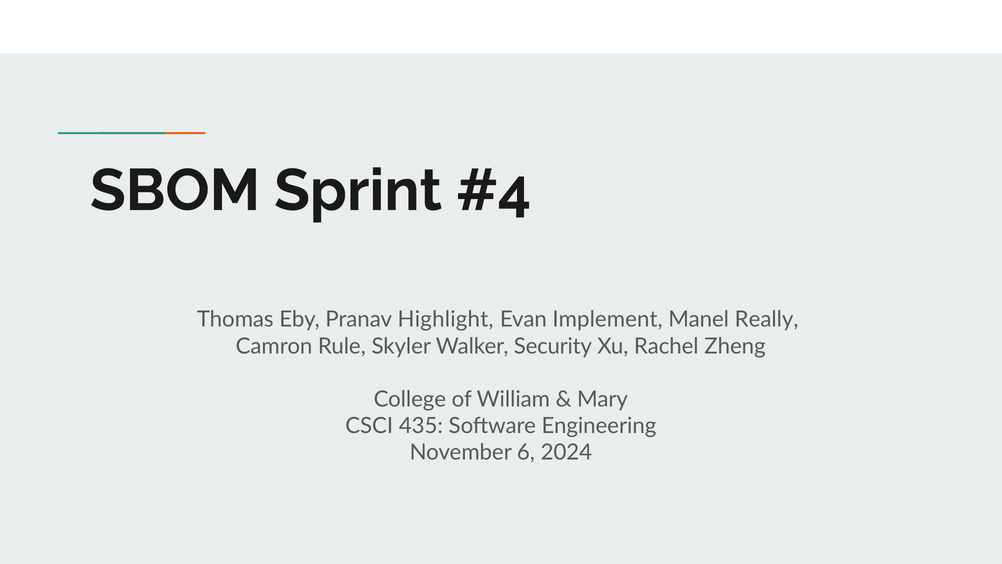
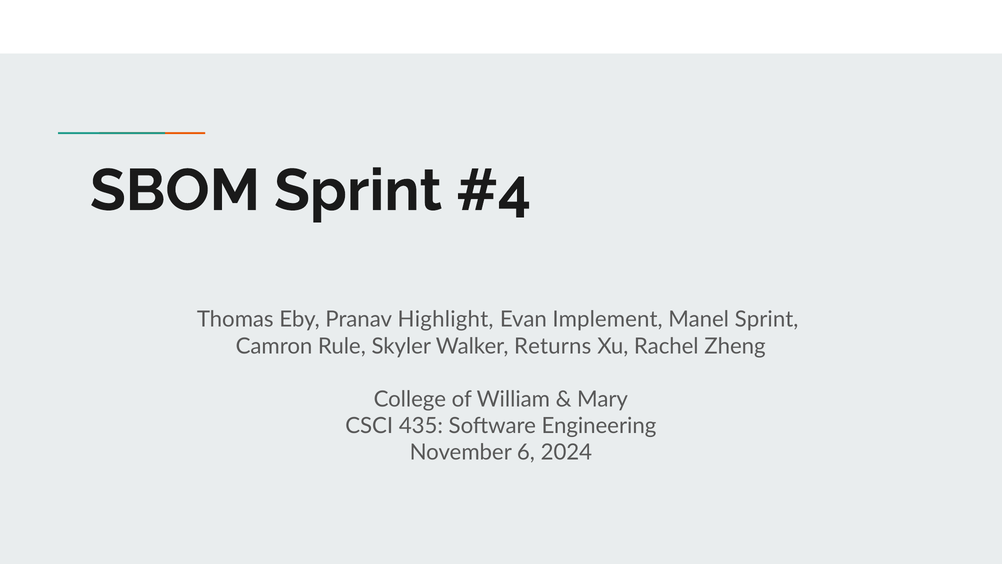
Manel Really: Really -> Sprint
Security: Security -> Returns
